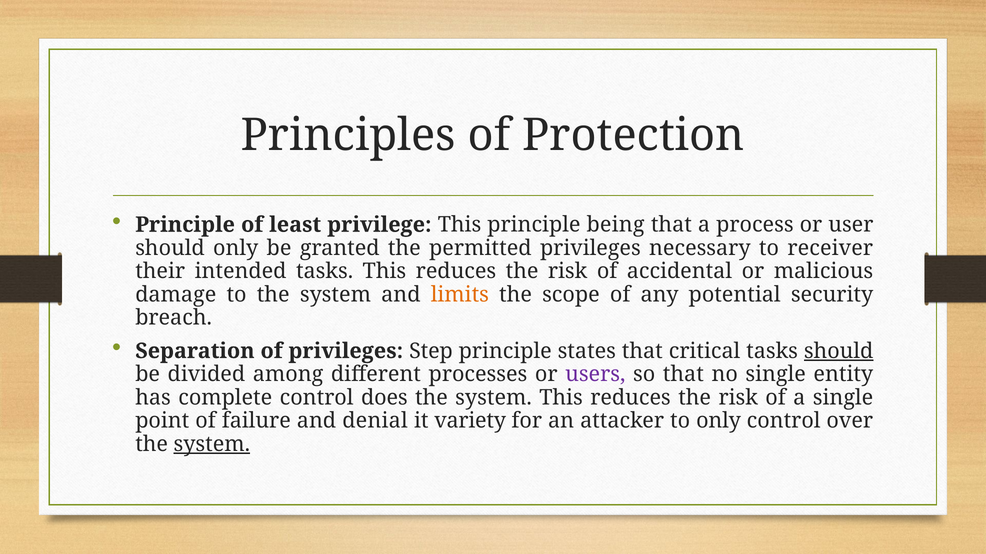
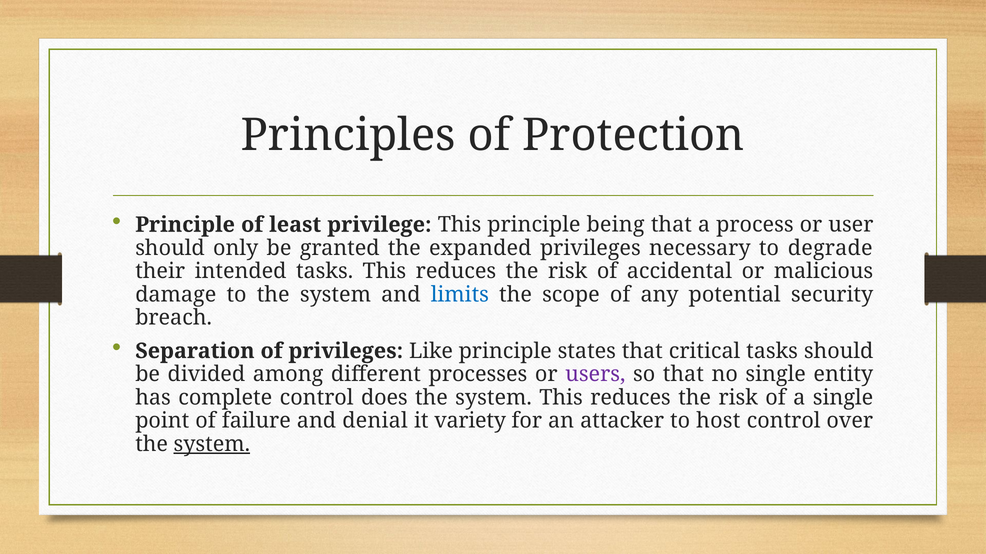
permitted: permitted -> expanded
receiver: receiver -> degrade
limits colour: orange -> blue
Step: Step -> Like
should at (839, 351) underline: present -> none
to only: only -> host
